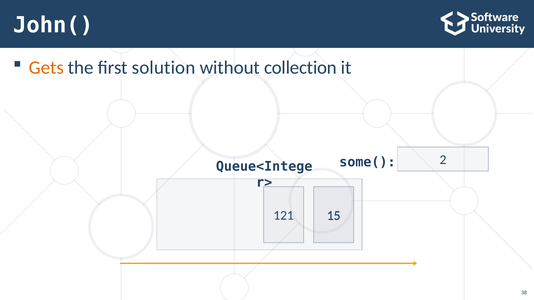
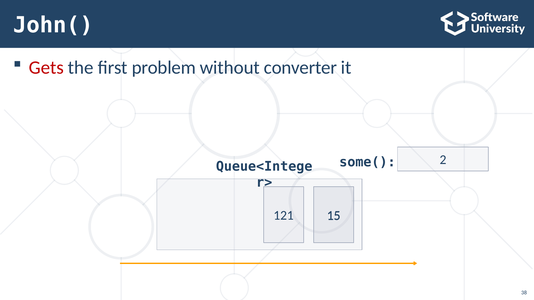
Gets colour: orange -> red
solution: solution -> problem
collection: collection -> converter
